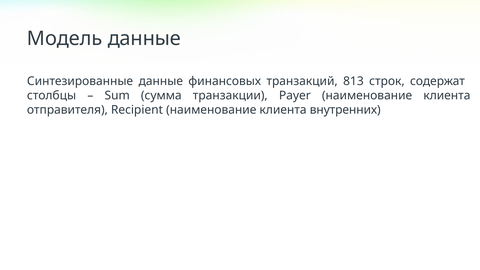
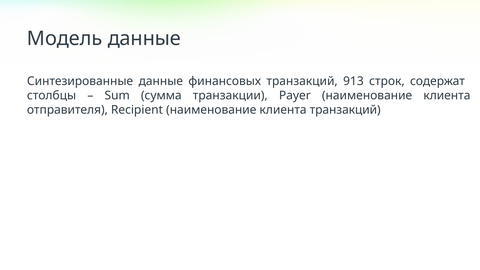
813: 813 -> 913
клиента внутренних: внутренних -> транзакций
